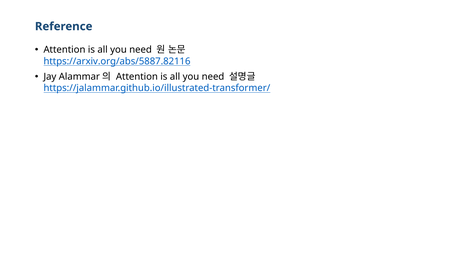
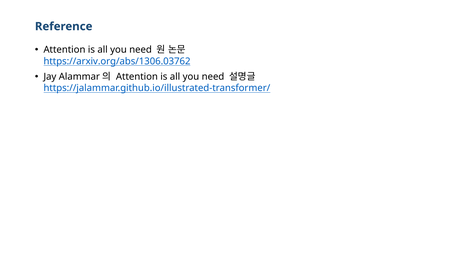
https://arxiv.org/abs/5887.82116: https://arxiv.org/abs/5887.82116 -> https://arxiv.org/abs/1306.03762
